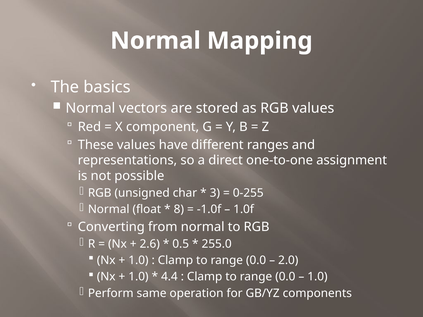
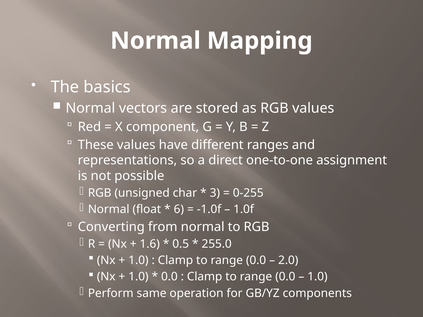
8: 8 -> 6
2.6: 2.6 -> 1.6
4.4 at (169, 277): 4.4 -> 0.0
